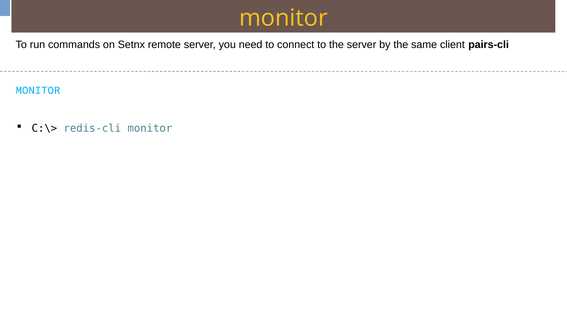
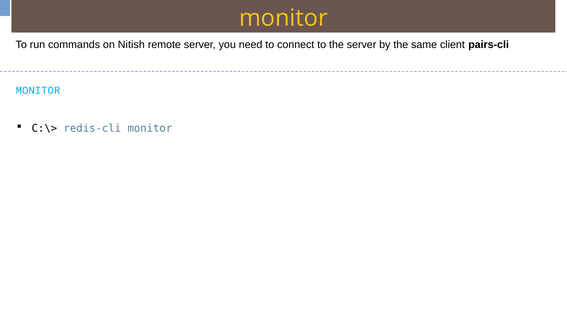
Setnx: Setnx -> Nitish
